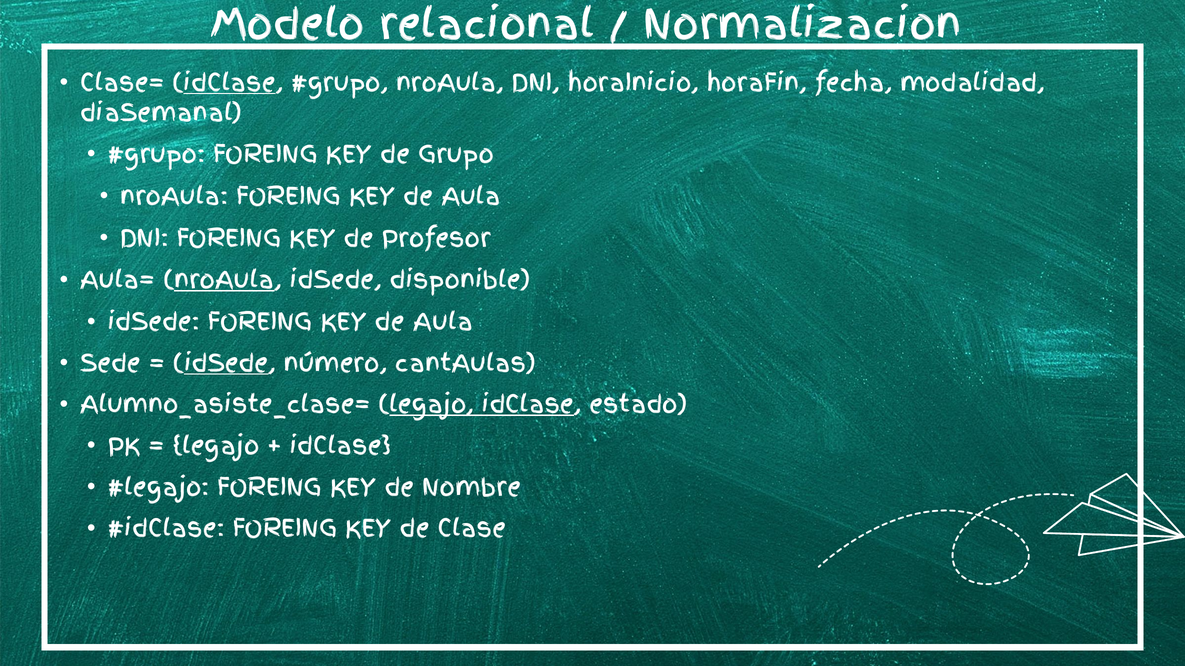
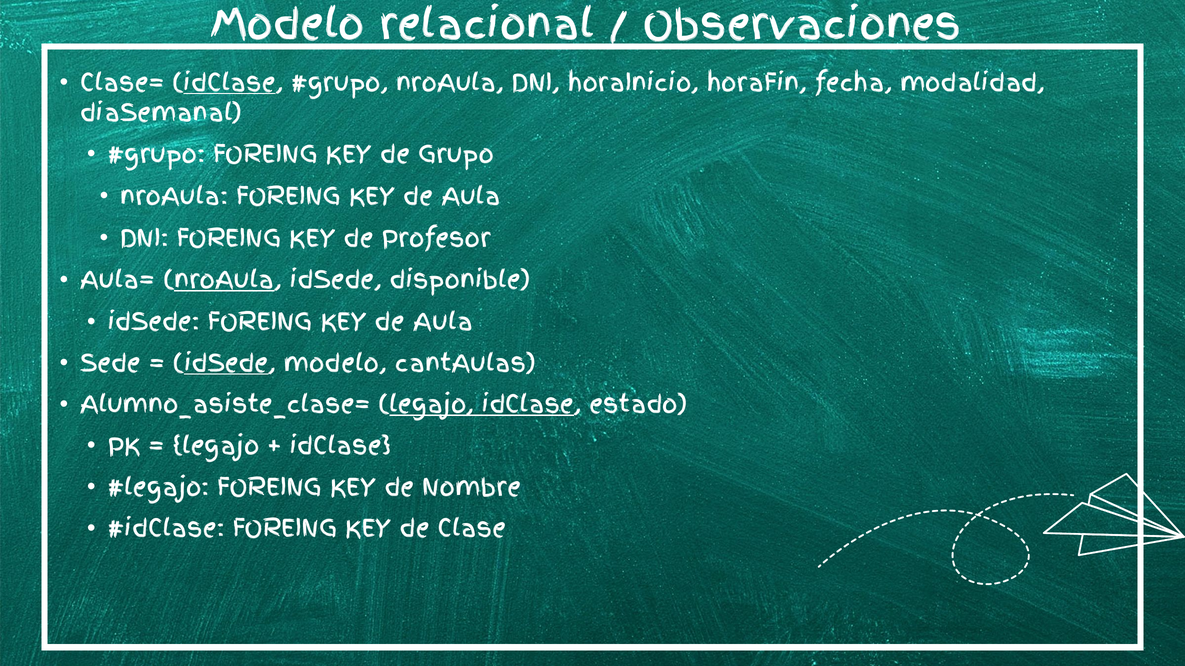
Normalizacion: Normalizacion -> Observaciones
idSede número: número -> modelo
